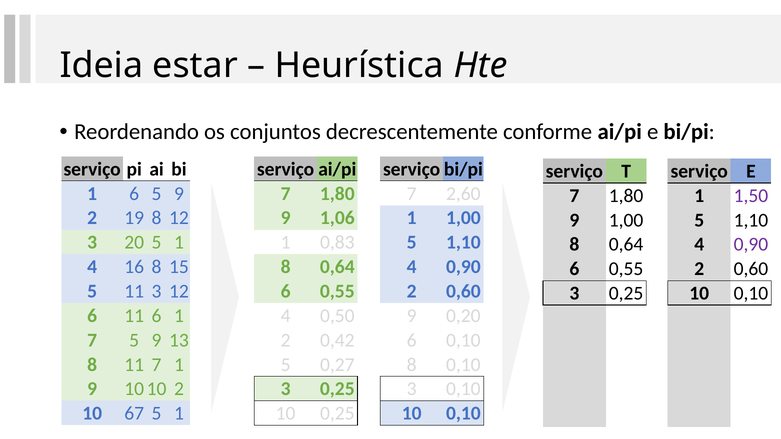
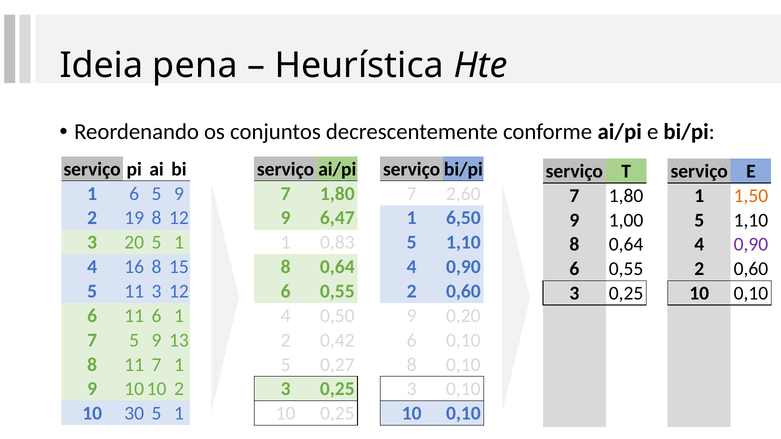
estar: estar -> pena
1,50 colour: purple -> orange
1,06: 1,06 -> 6,47
1 1,00: 1,00 -> 6,50
67: 67 -> 30
